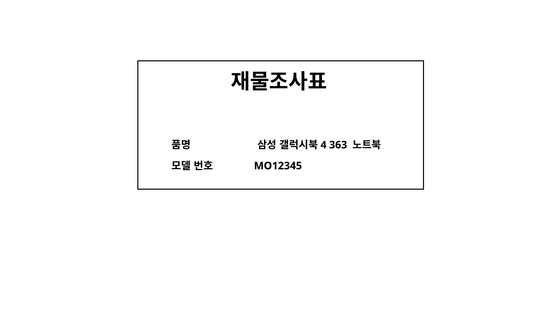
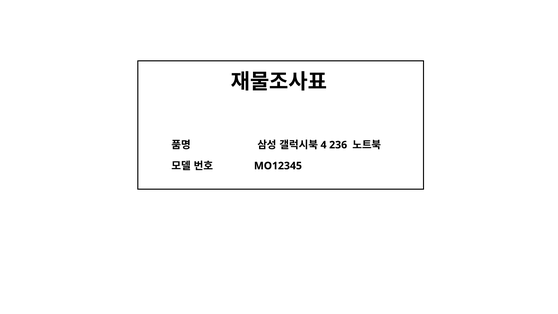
363: 363 -> 236
